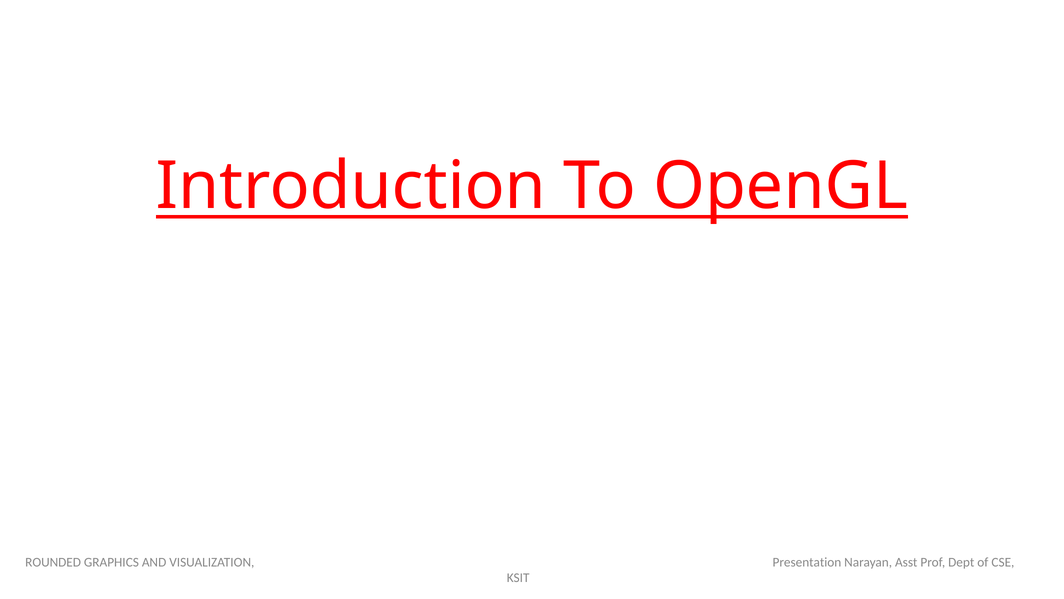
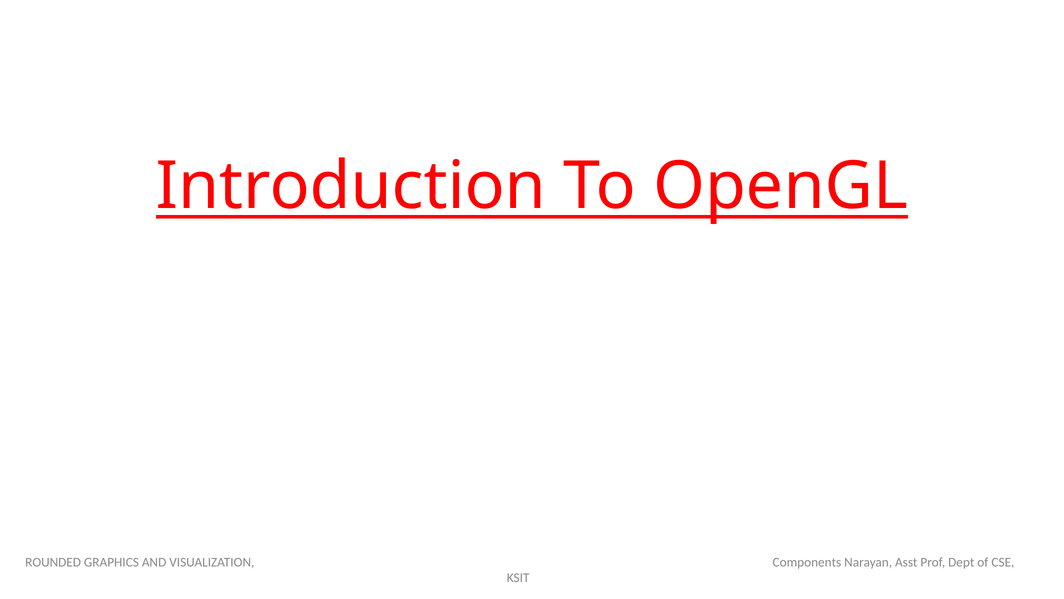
Presentation: Presentation -> Components
